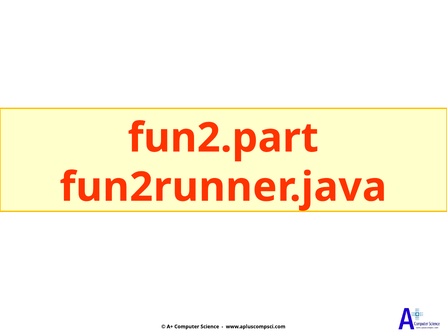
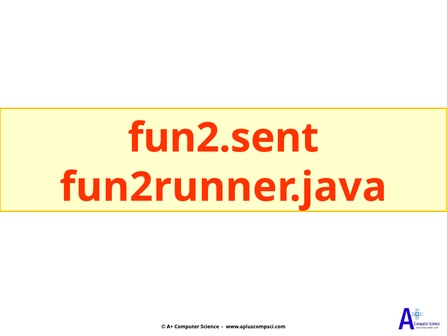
fun2.part: fun2.part -> fun2.sent
